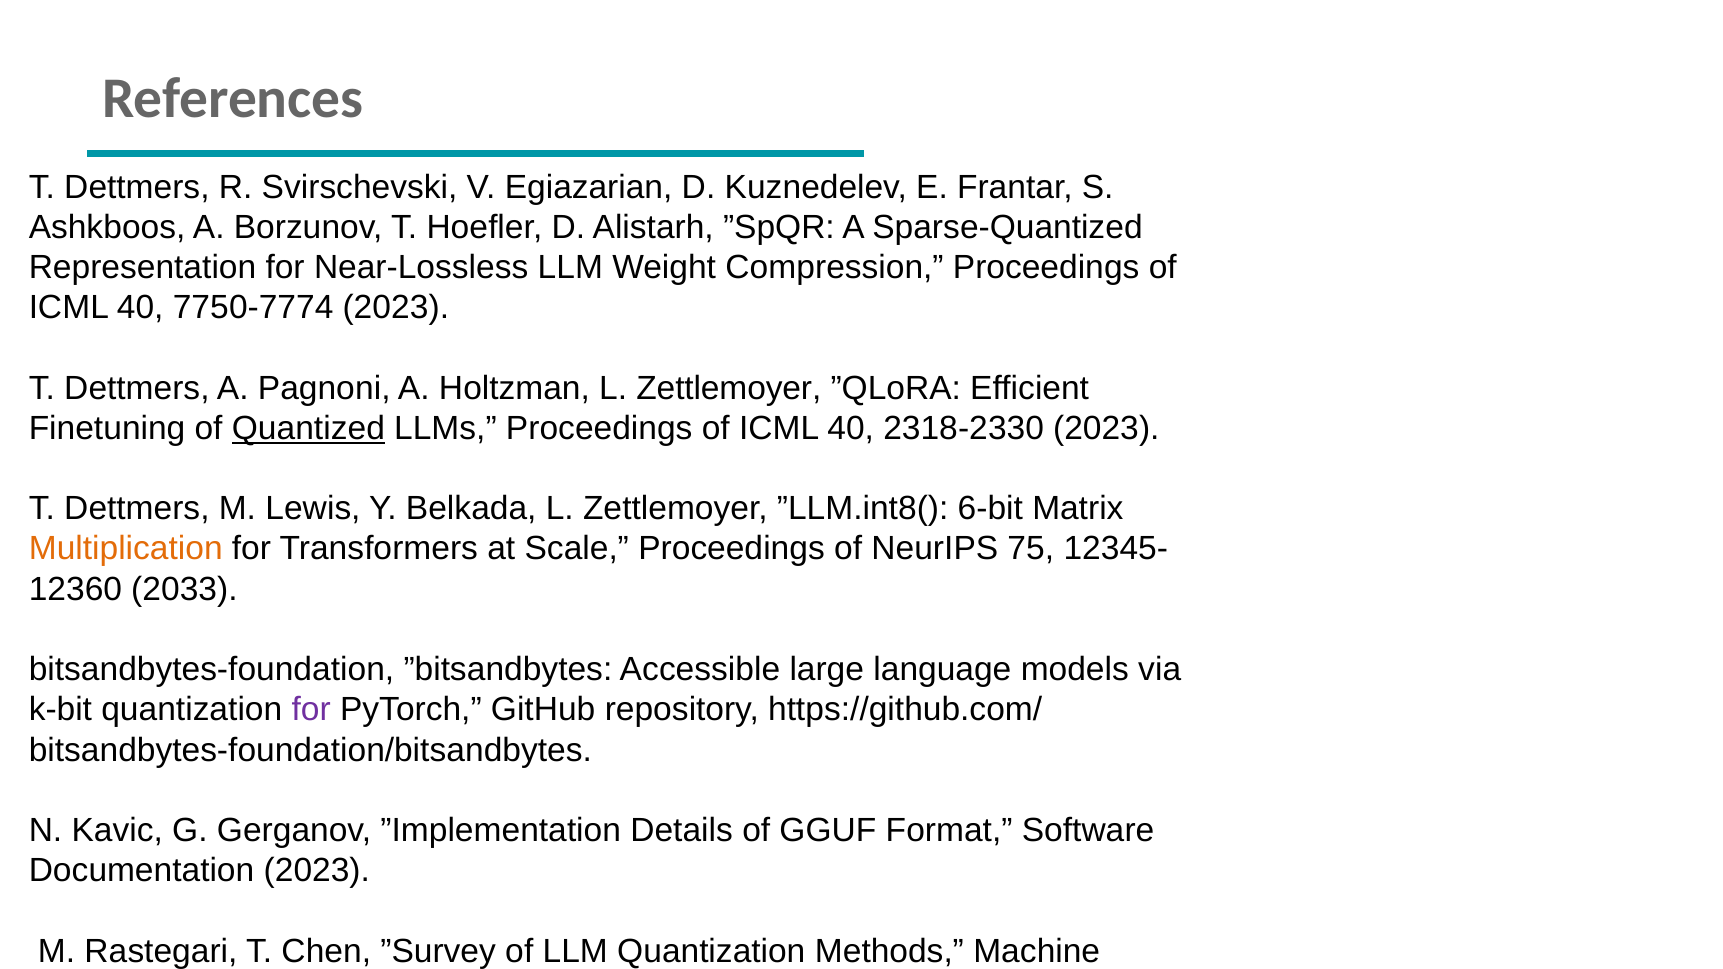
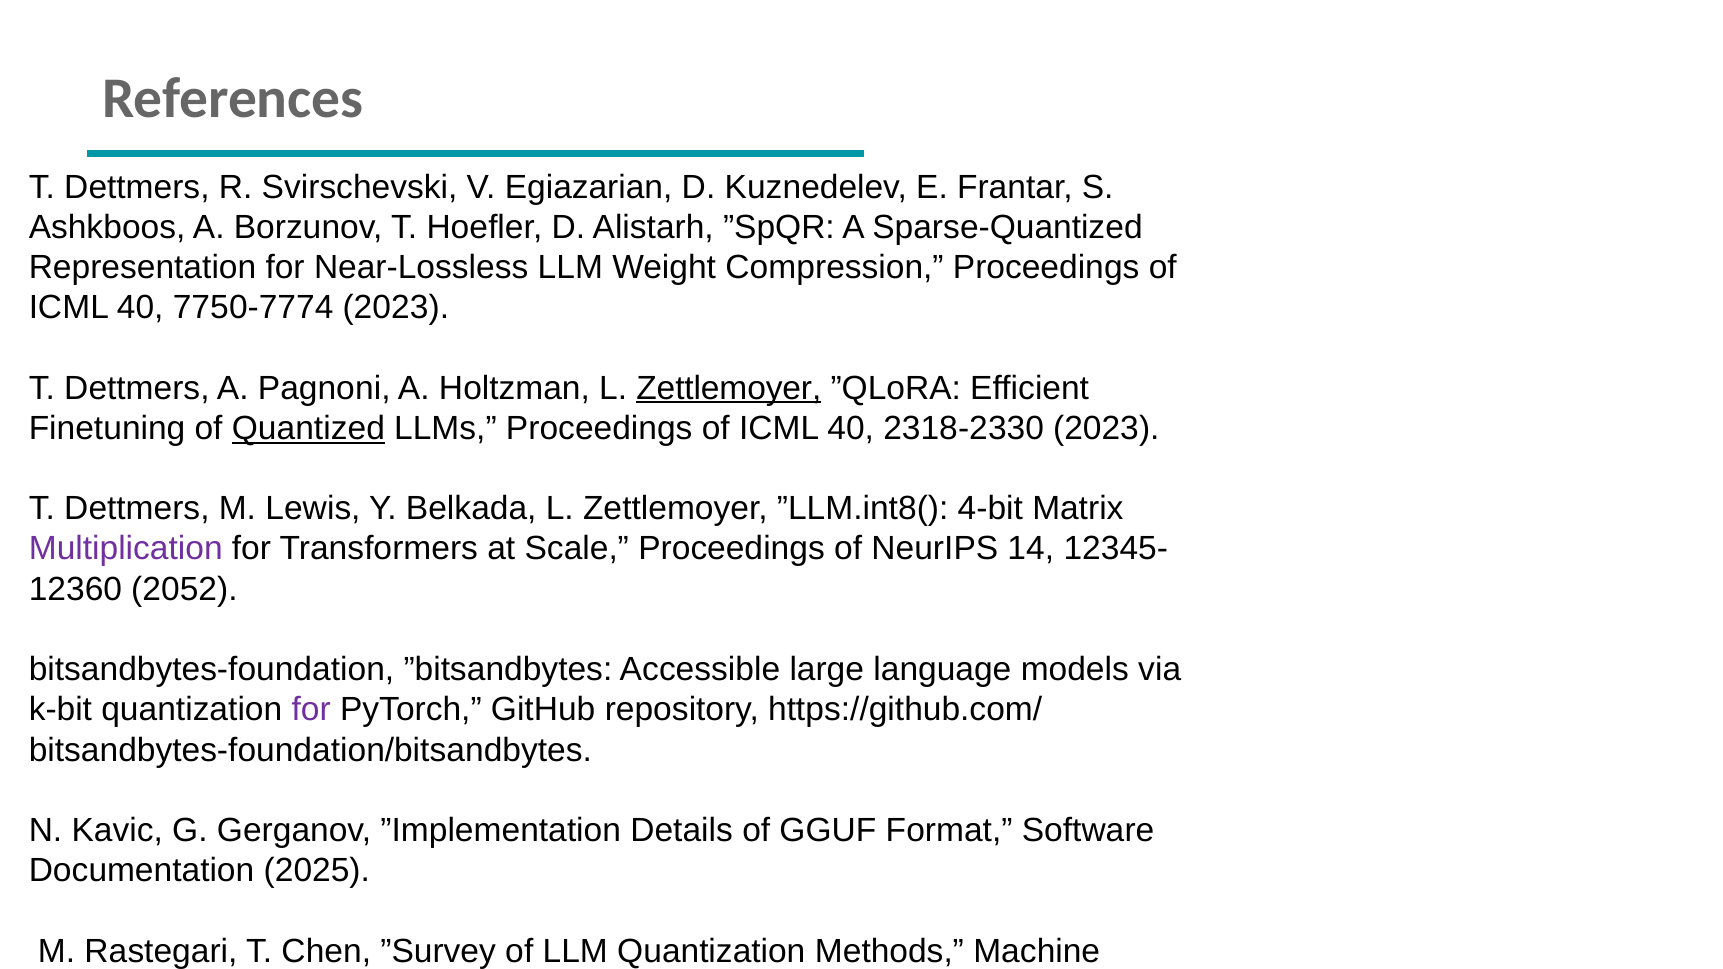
Zettlemoyer at (729, 388) underline: none -> present
6-bit: 6-bit -> 4-bit
Multiplication colour: orange -> purple
75: 75 -> 14
2033: 2033 -> 2052
Documentation 2023: 2023 -> 2025
